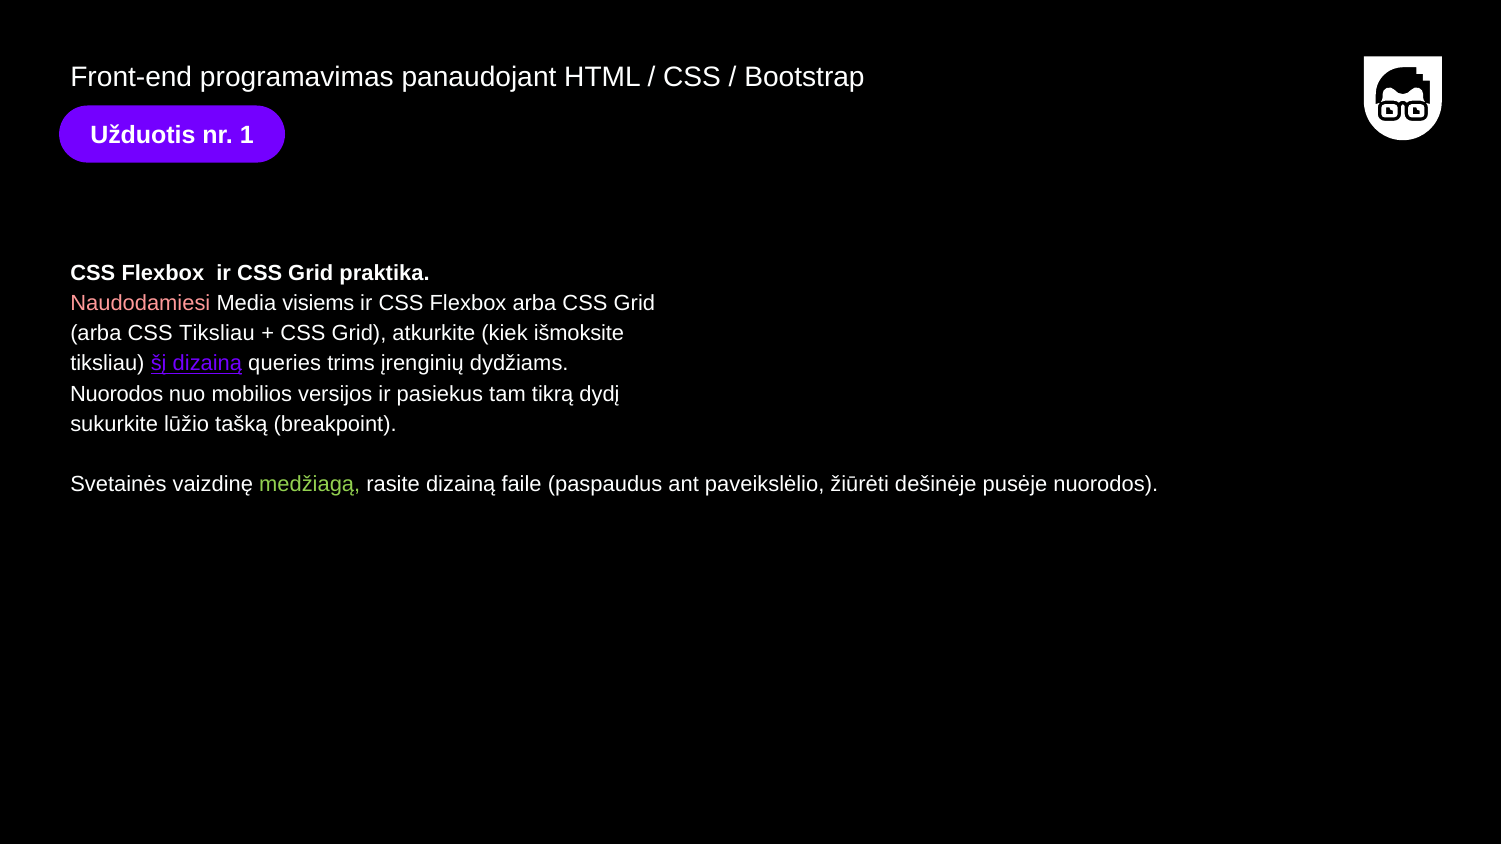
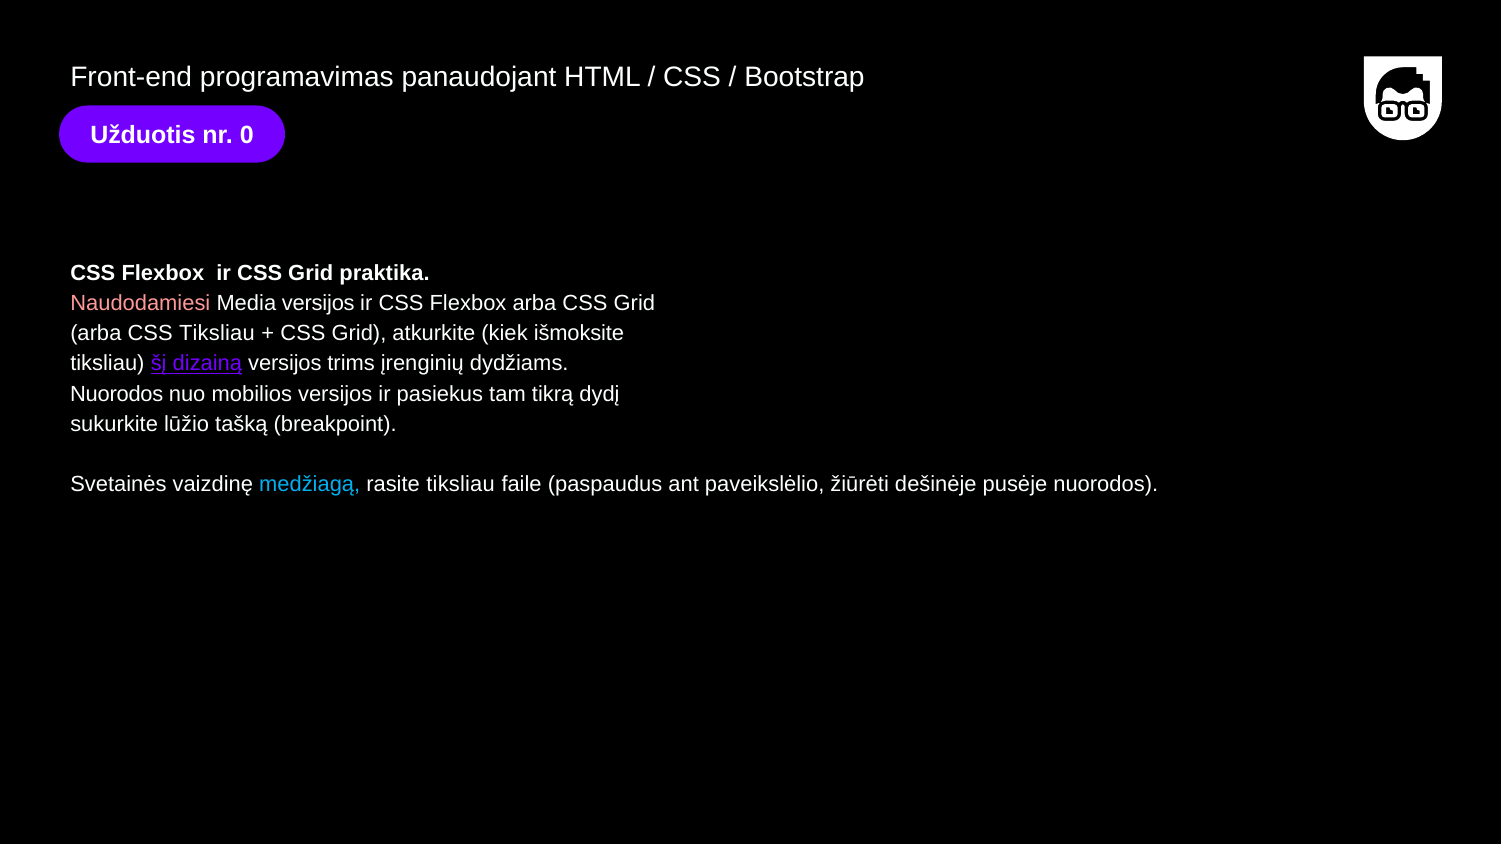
1: 1 -> 0
Media visiems: visiems -> versijos
dizainą queries: queries -> versijos
medžiagą colour: light green -> light blue
rasite dizainą: dizainą -> tiksliau
